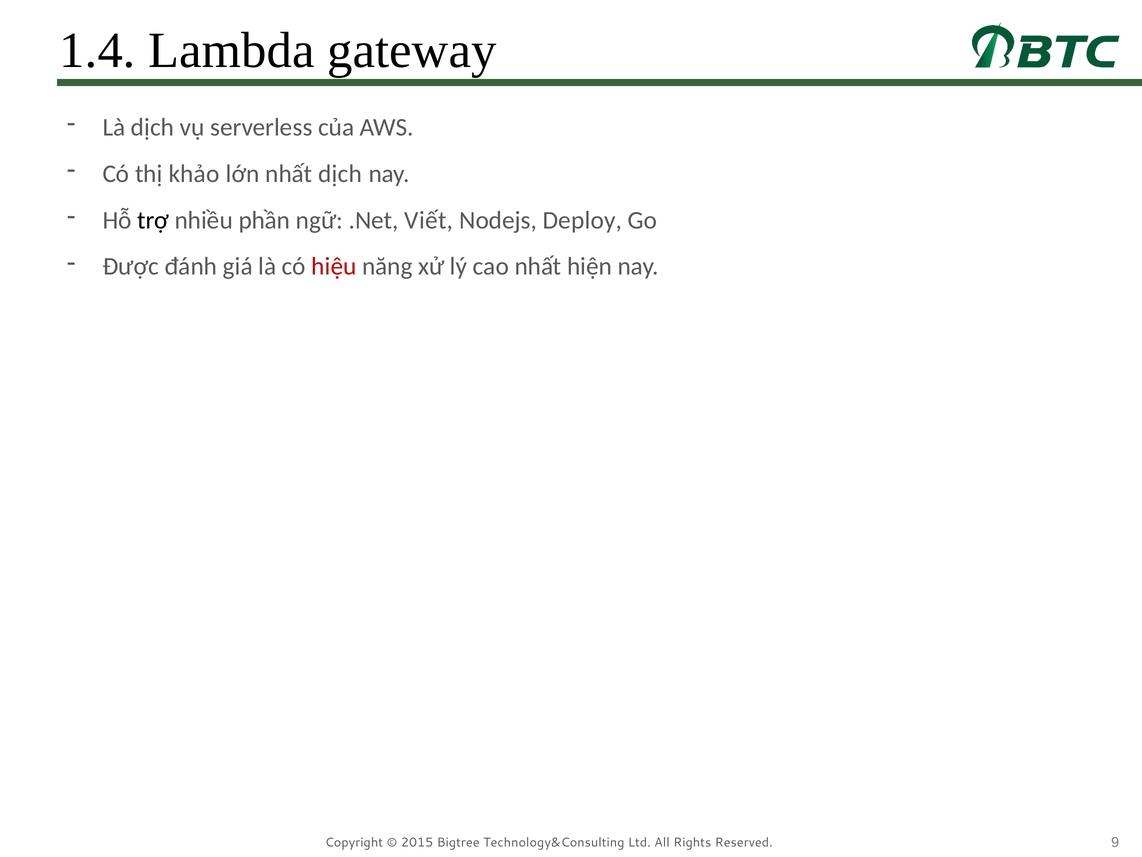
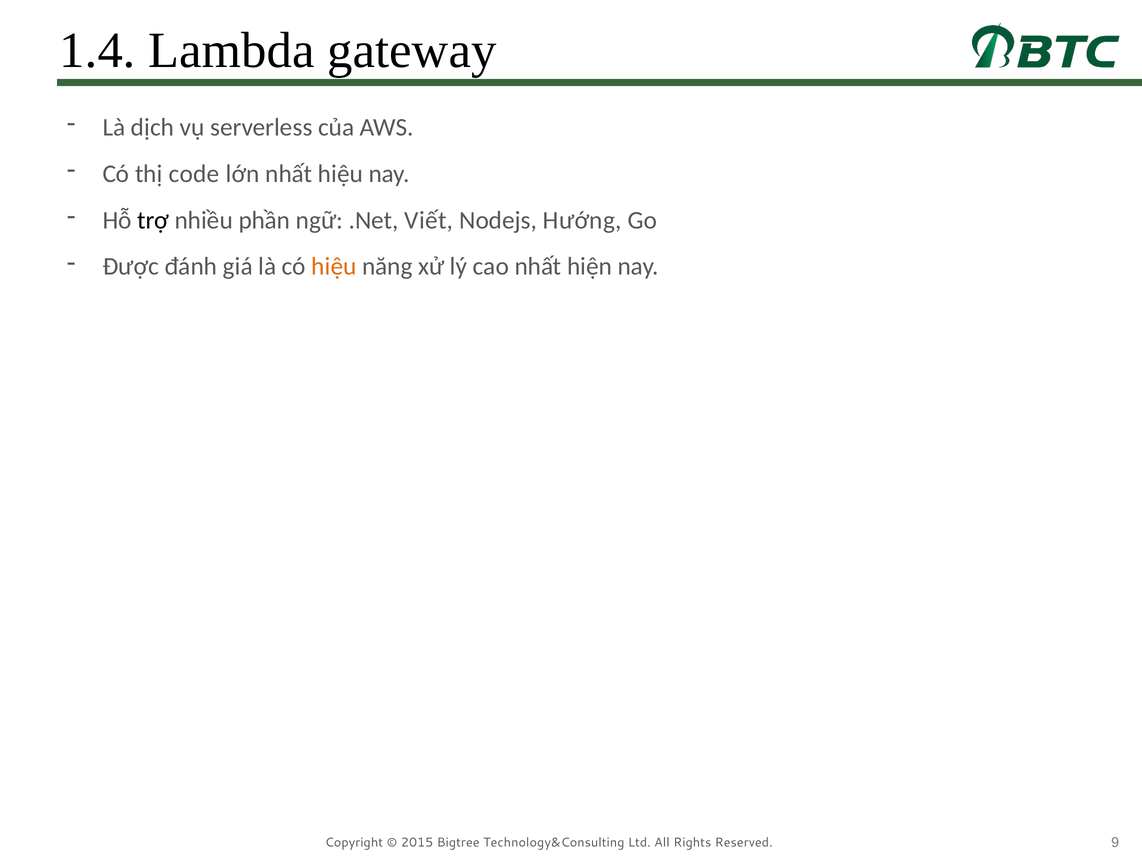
khảo: khảo -> code
nhất dịch: dịch -> hiệu
Deploy: Deploy -> Hướng
hiệu at (334, 266) colour: red -> orange
